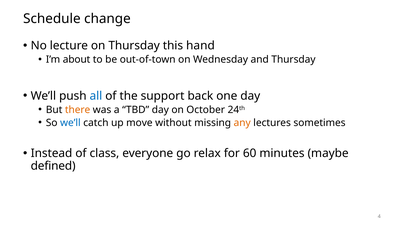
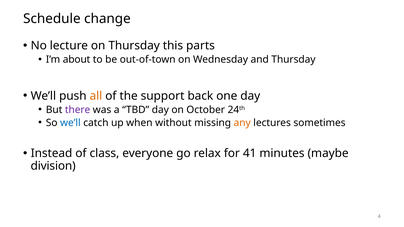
hand: hand -> parts
all colour: blue -> orange
there colour: orange -> purple
move: move -> when
60: 60 -> 41
defined: defined -> division
